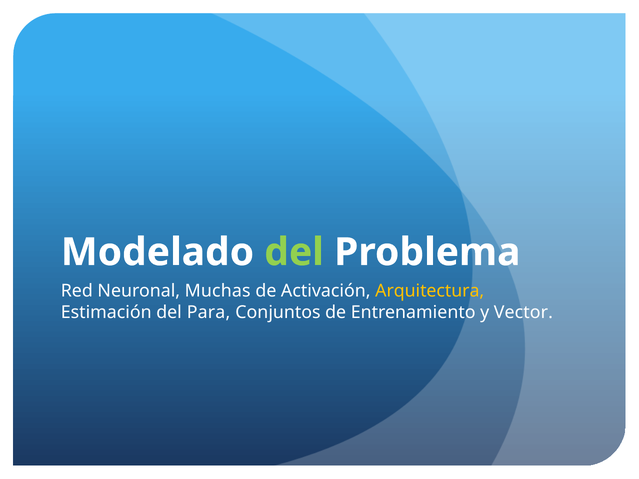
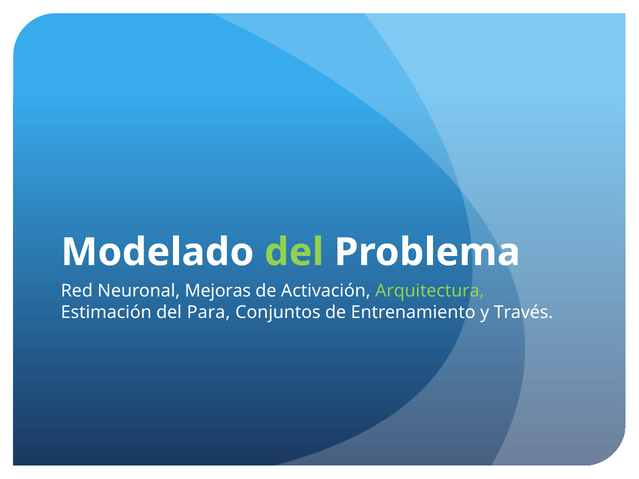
Muchas: Muchas -> Mejoras
Arquitectura colour: yellow -> light green
Vector: Vector -> Través
